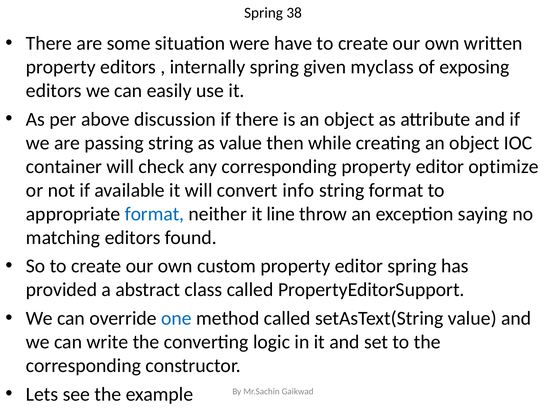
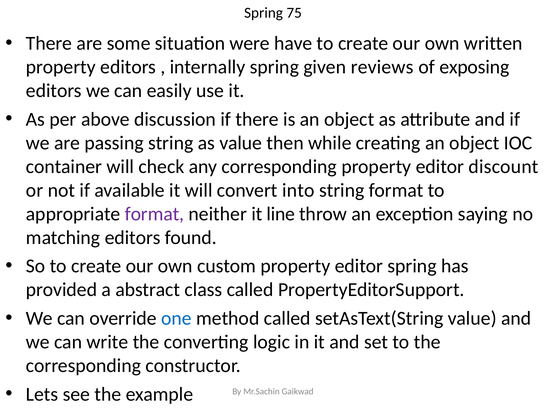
38: 38 -> 75
myclass: myclass -> reviews
optimize: optimize -> discount
info: info -> into
format at (154, 214) colour: blue -> purple
